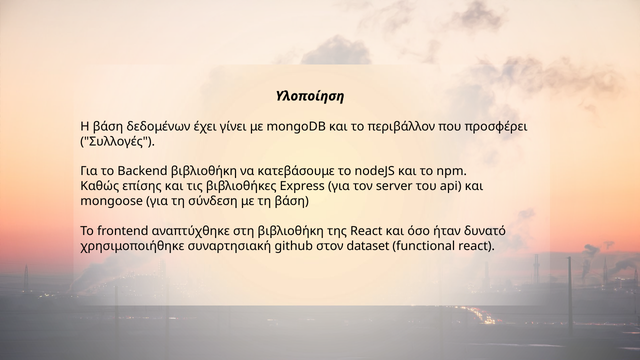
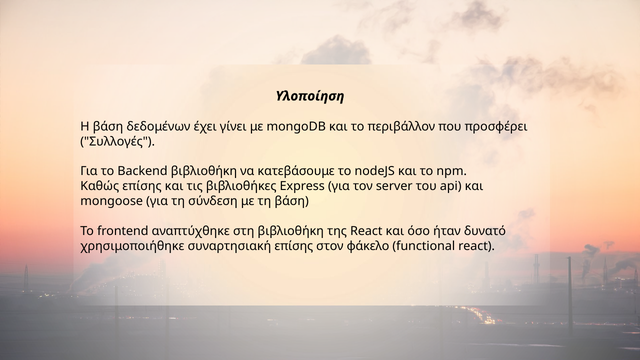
συναρτησιακή github: github -> επίσης
dataset: dataset -> φάκελο
